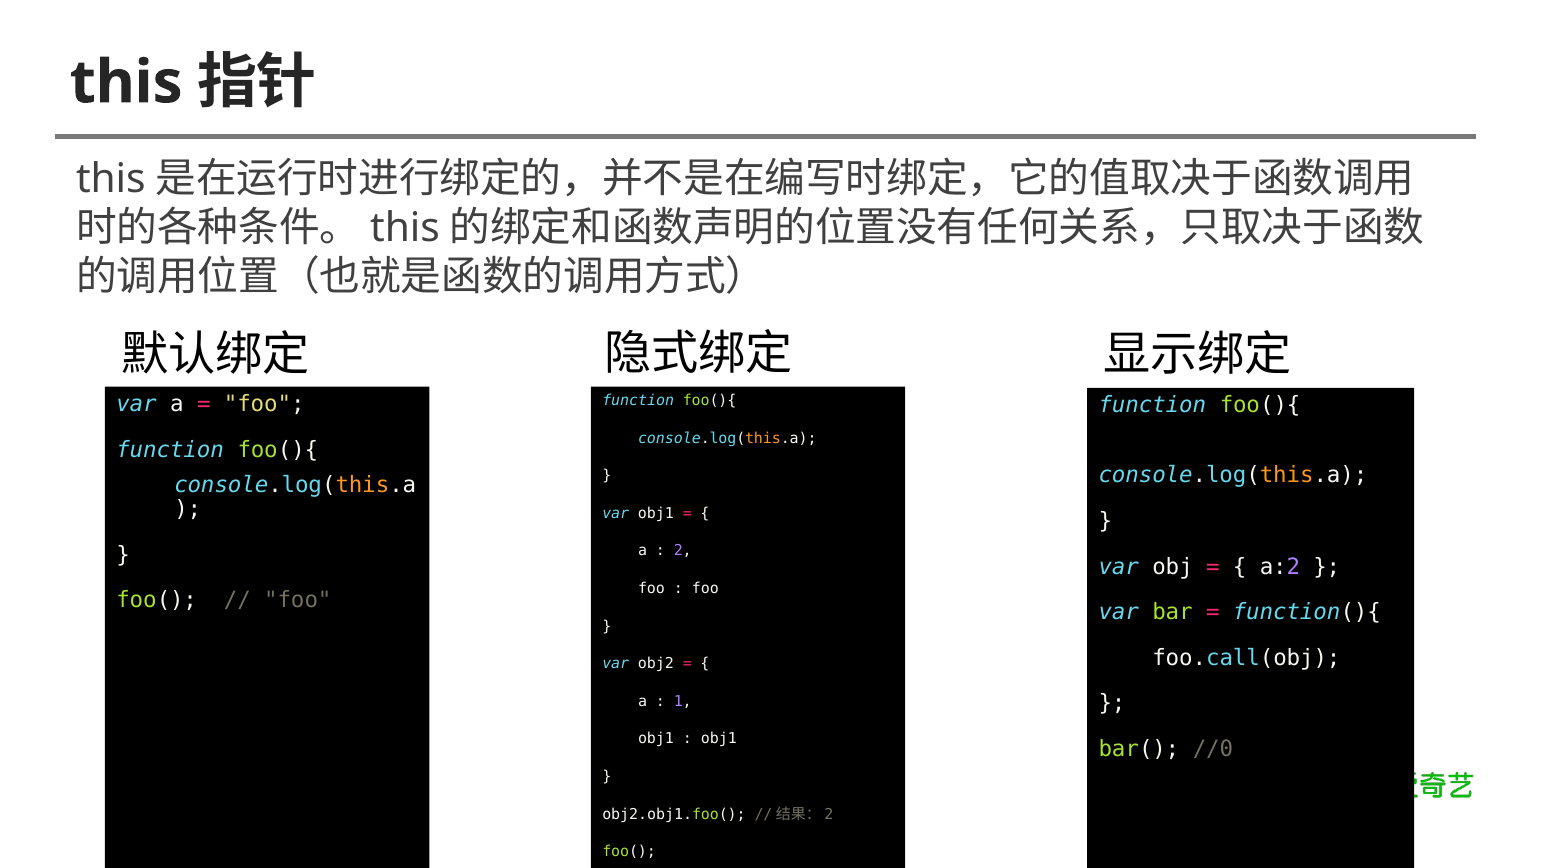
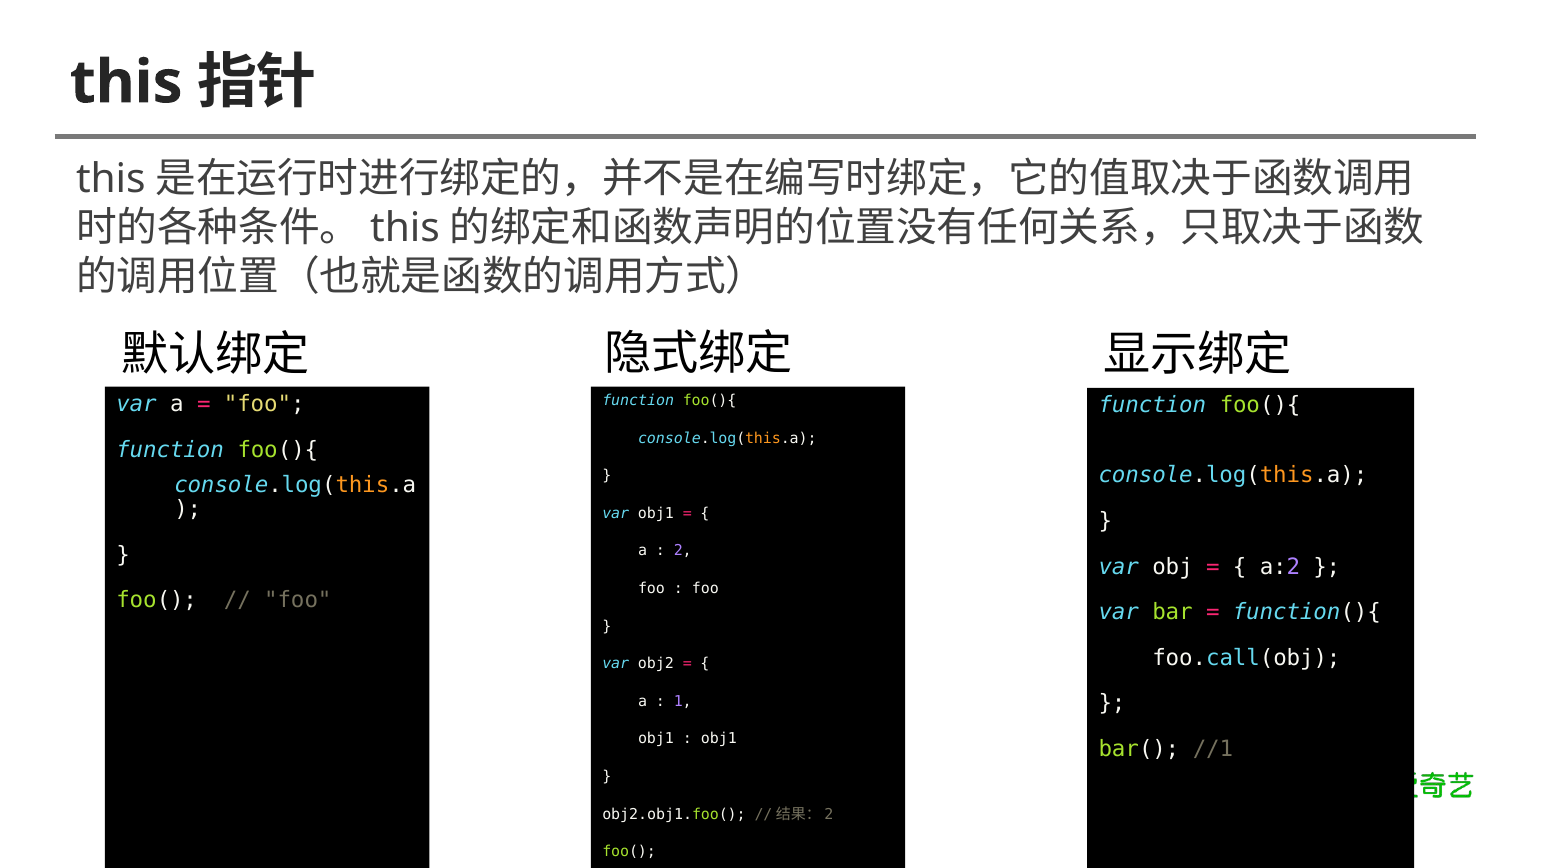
//0: //0 -> //1
